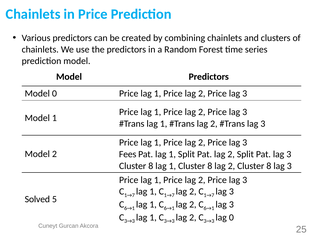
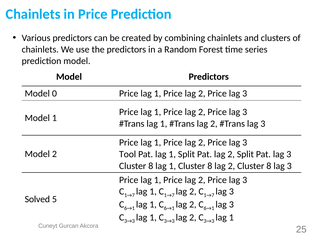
Fees: Fees -> Tool
0 at (231, 217): 0 -> 1
